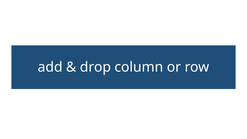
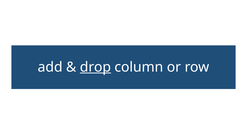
drop underline: none -> present
